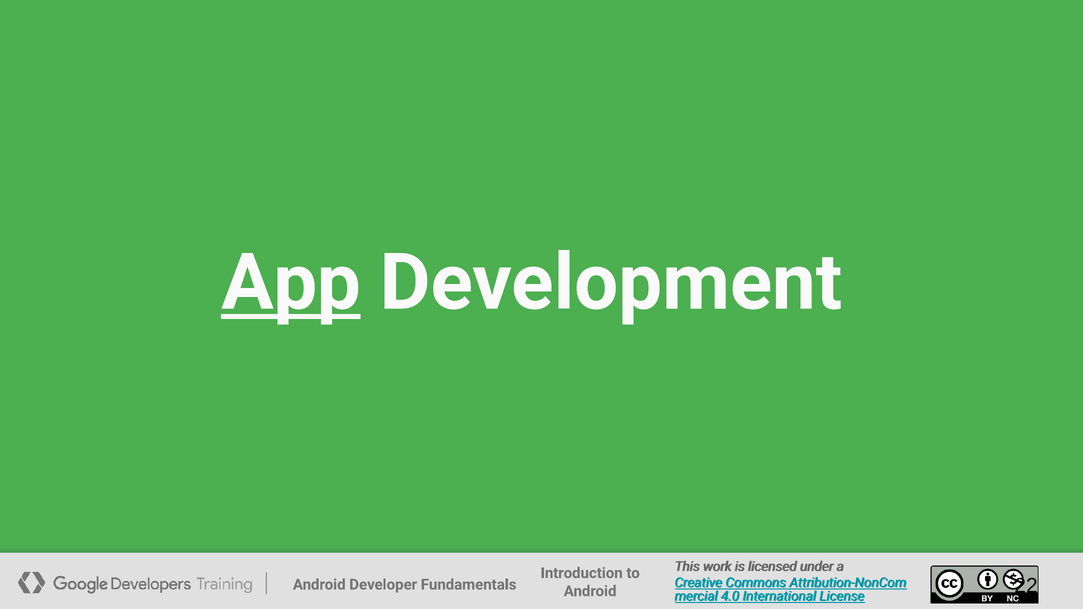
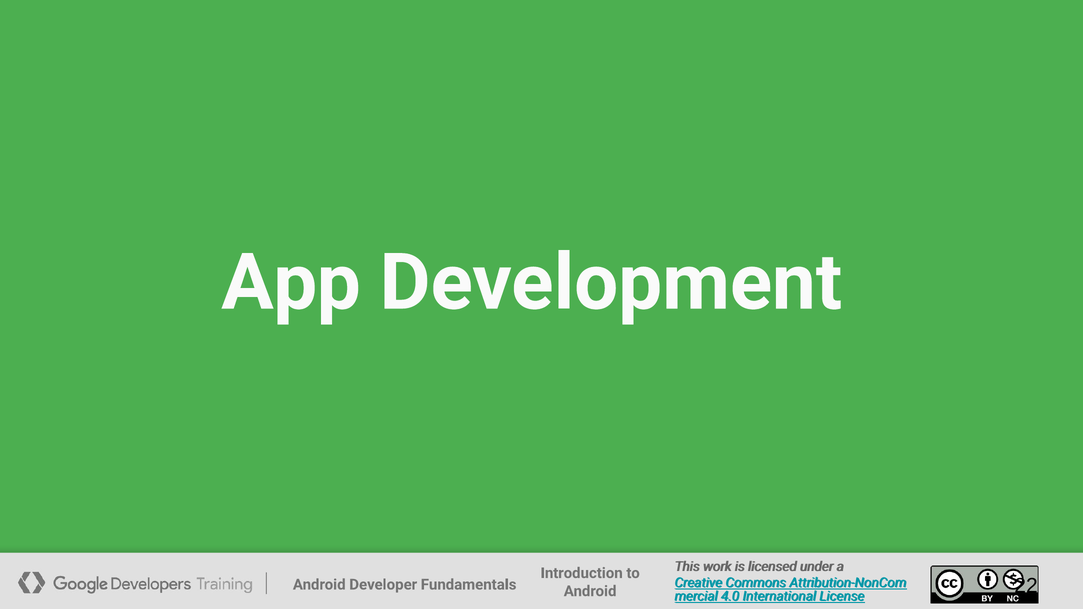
App underline: present -> none
